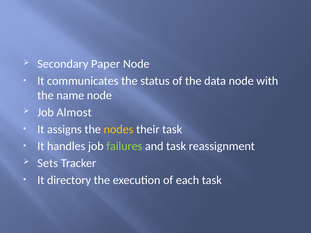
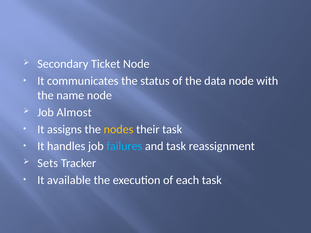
Paper: Paper -> Ticket
failures colour: light green -> light blue
directory: directory -> available
